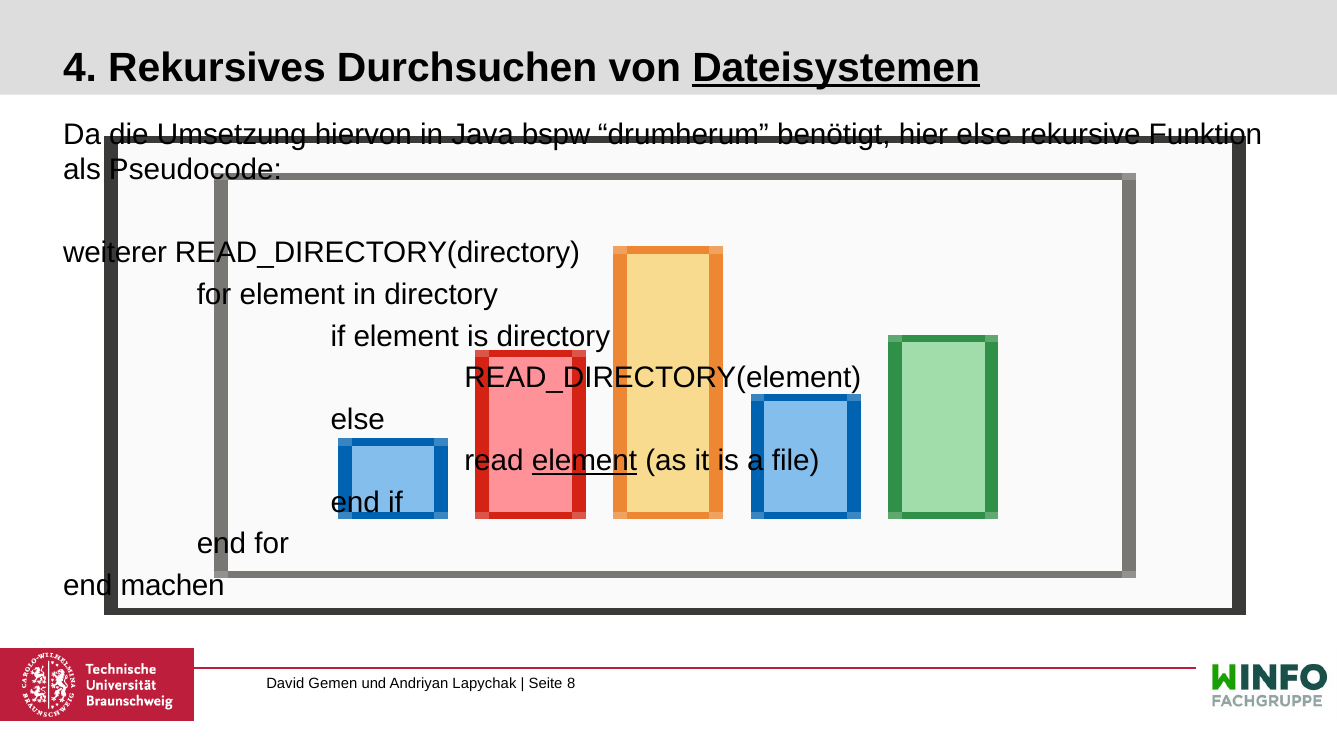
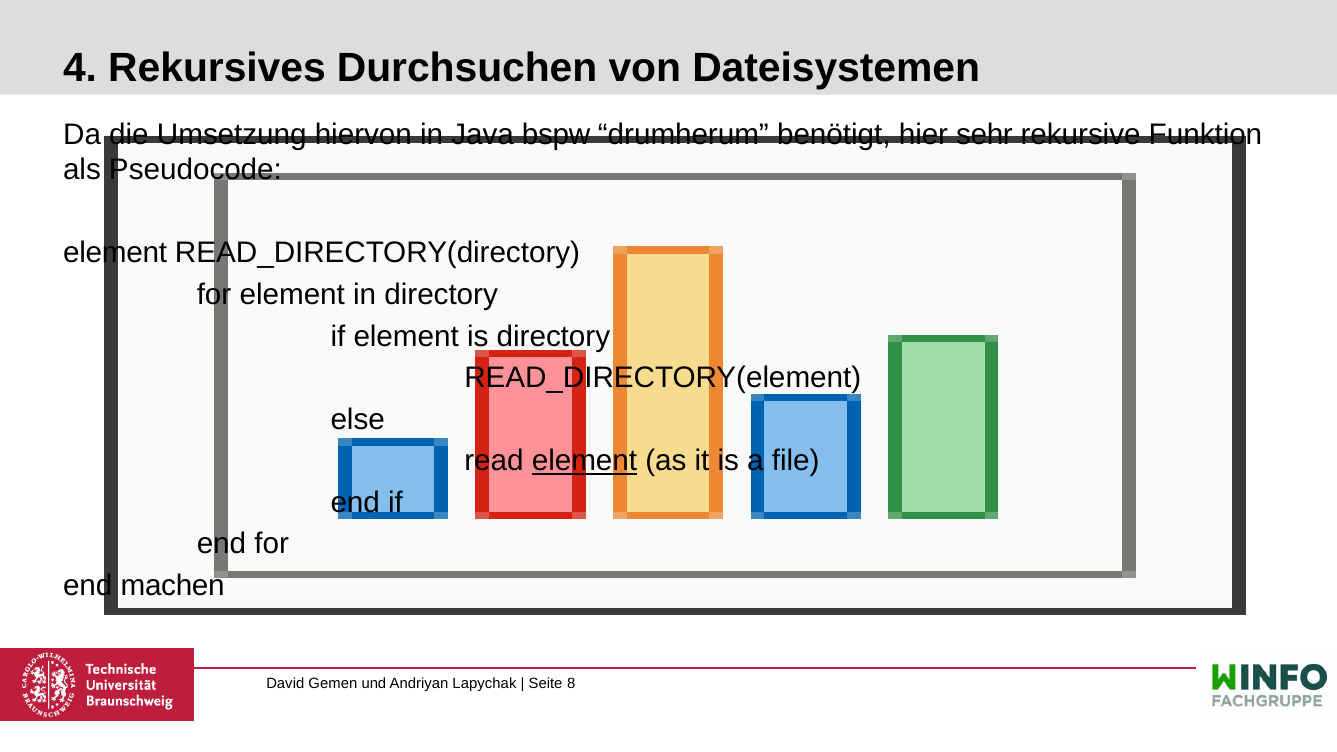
Dateisystemen underline: present -> none
hier else: else -> sehr
weiterer at (115, 253): weiterer -> element
